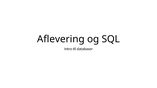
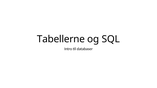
Aflevering: Aflevering -> Tabellerne
